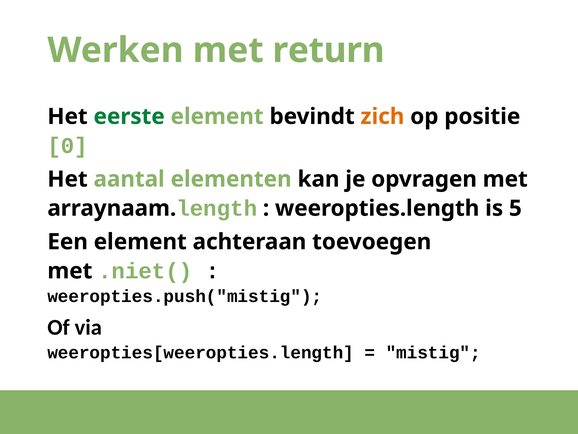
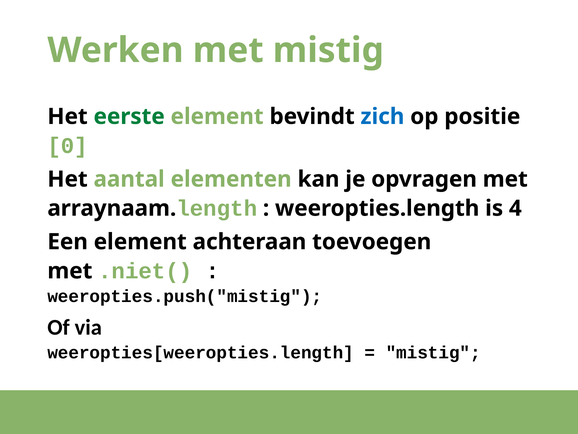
met return: return -> mistig
zich colour: orange -> blue
5: 5 -> 4
